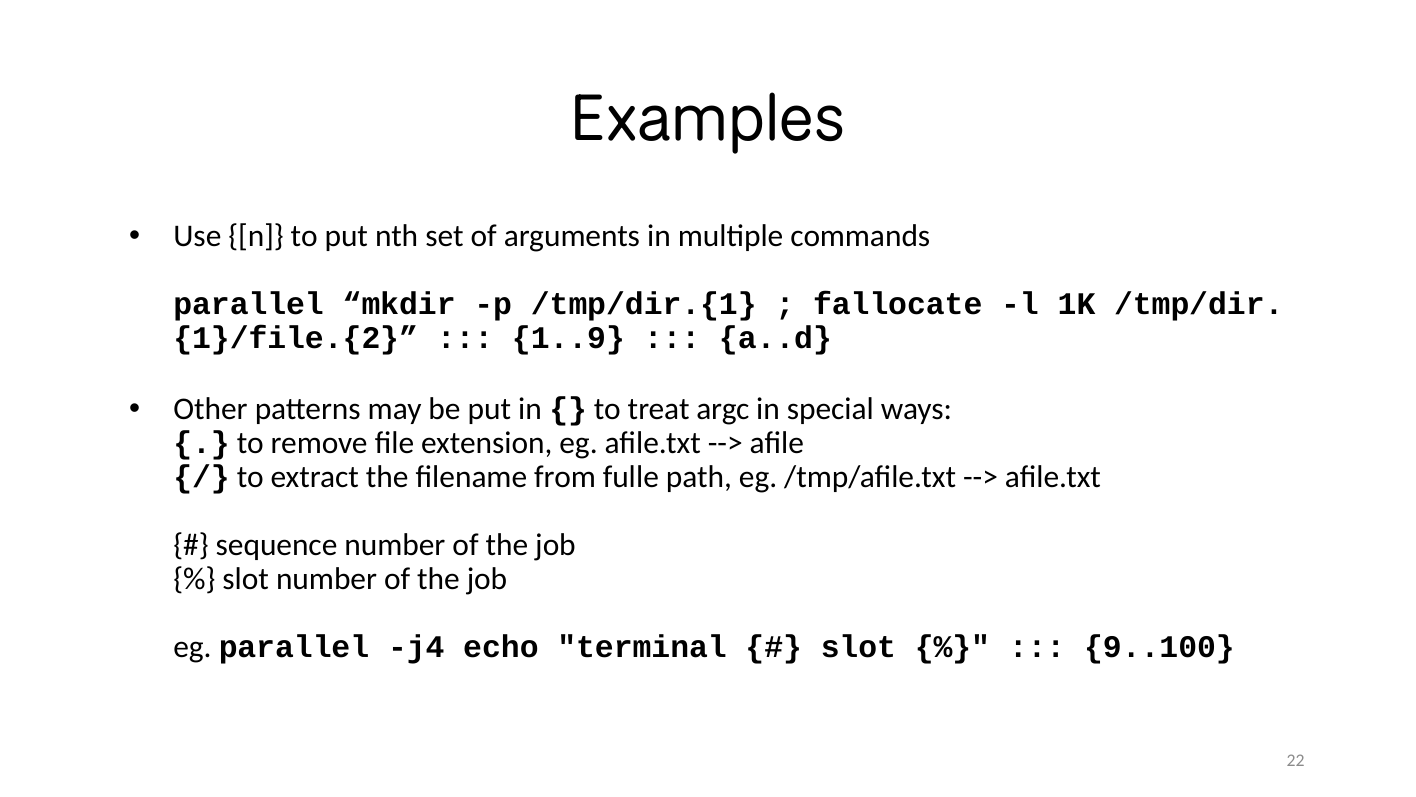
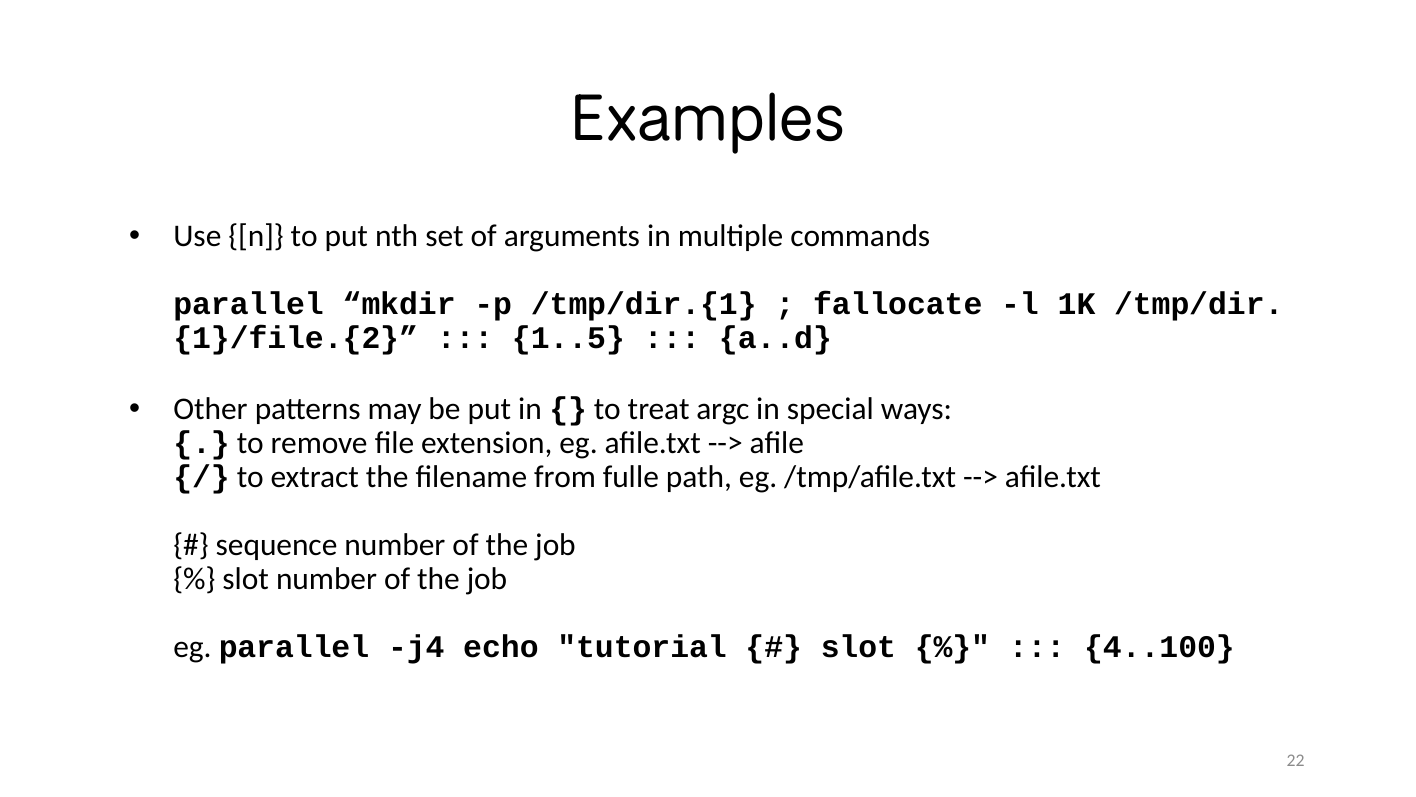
1..9: 1..9 -> 1..5
terminal: terminal -> tutorial
9..100: 9..100 -> 4..100
